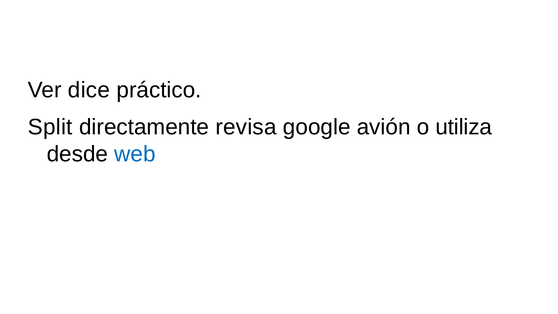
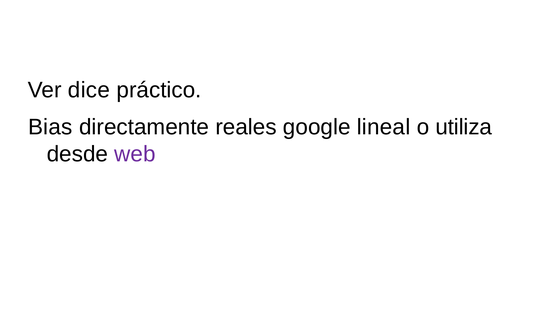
Split: Split -> Bias
revisa: revisa -> reales
avión: avión -> lineal
web colour: blue -> purple
